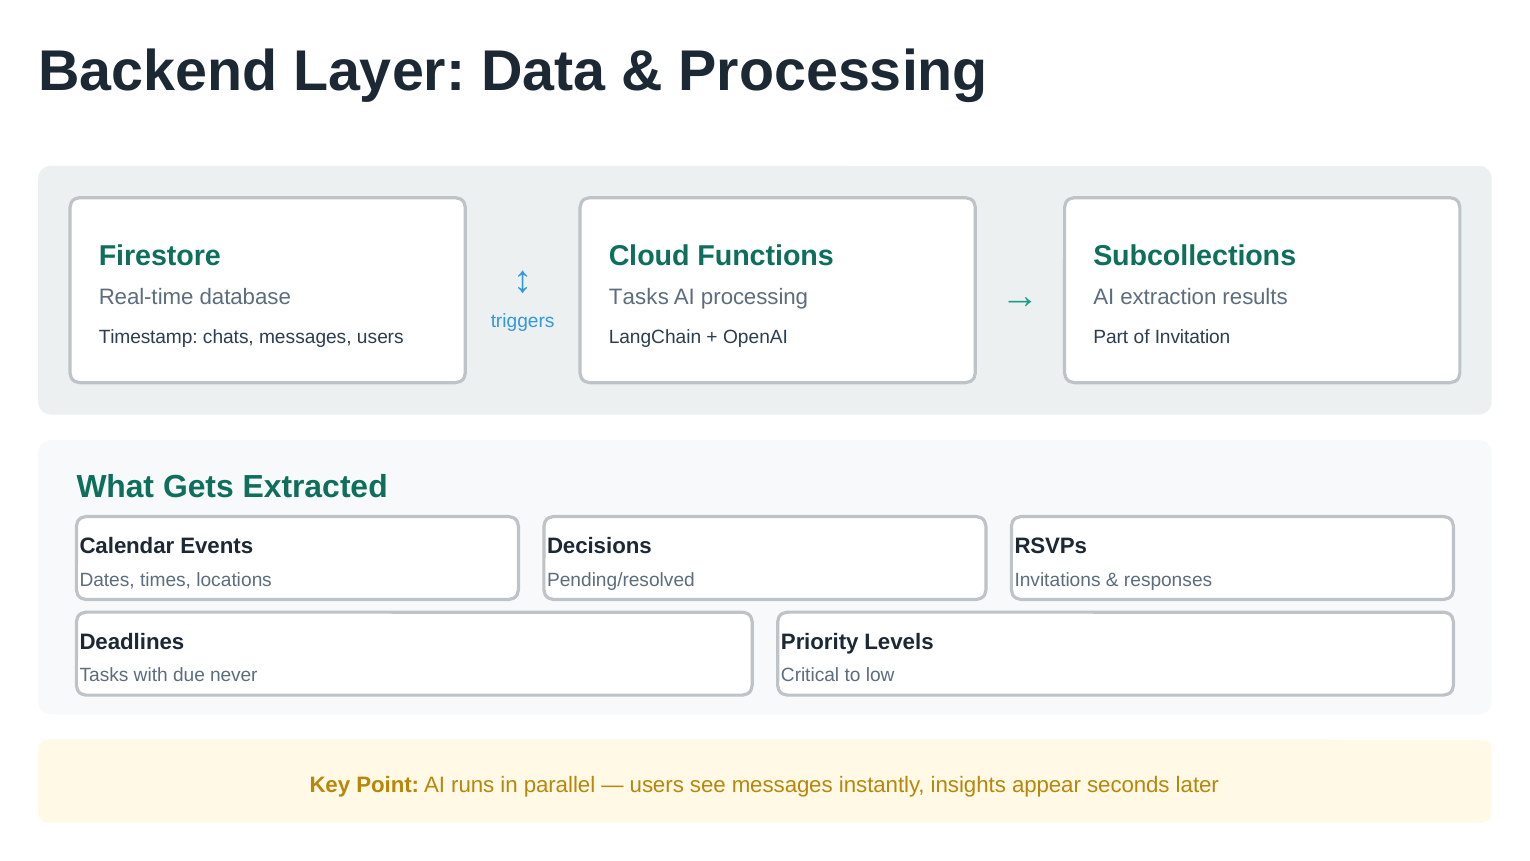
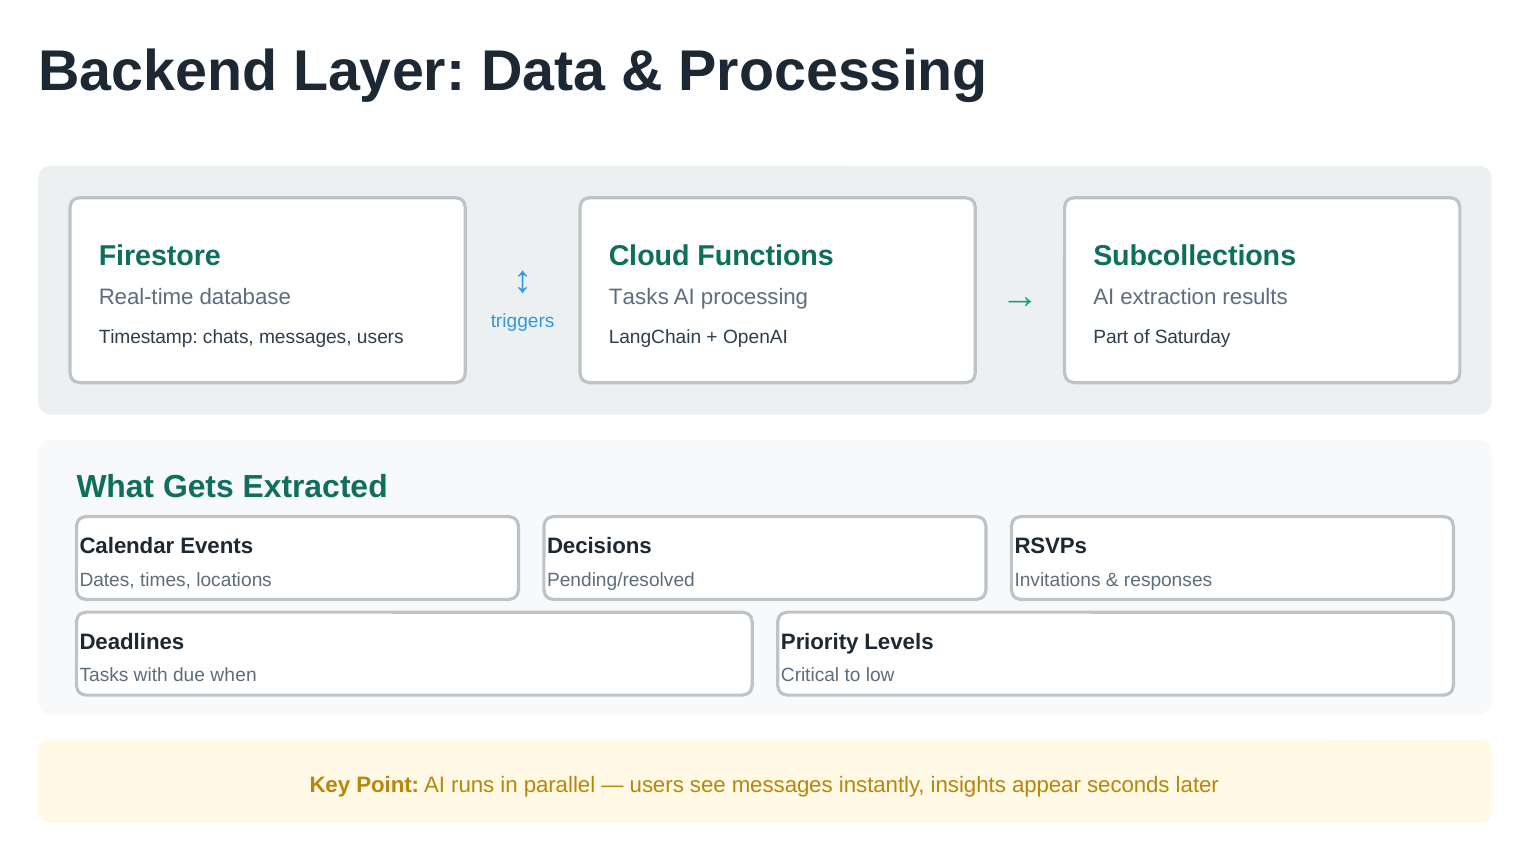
Invitation: Invitation -> Saturday
never: never -> when
